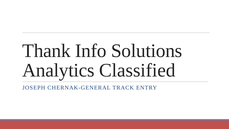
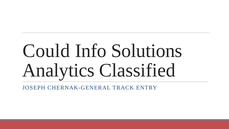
Thank: Thank -> Could
